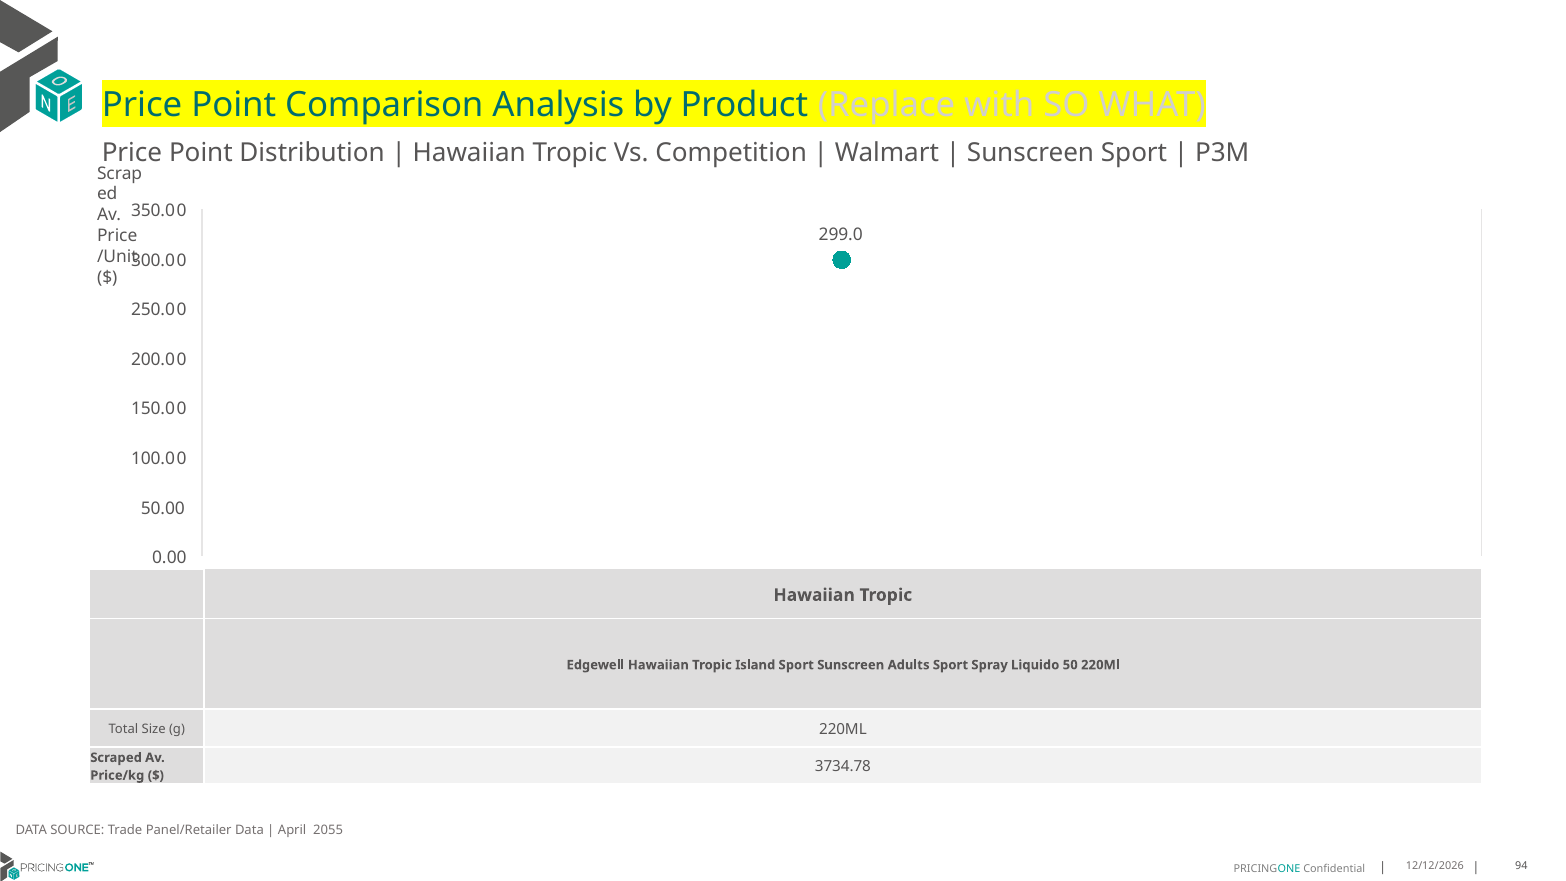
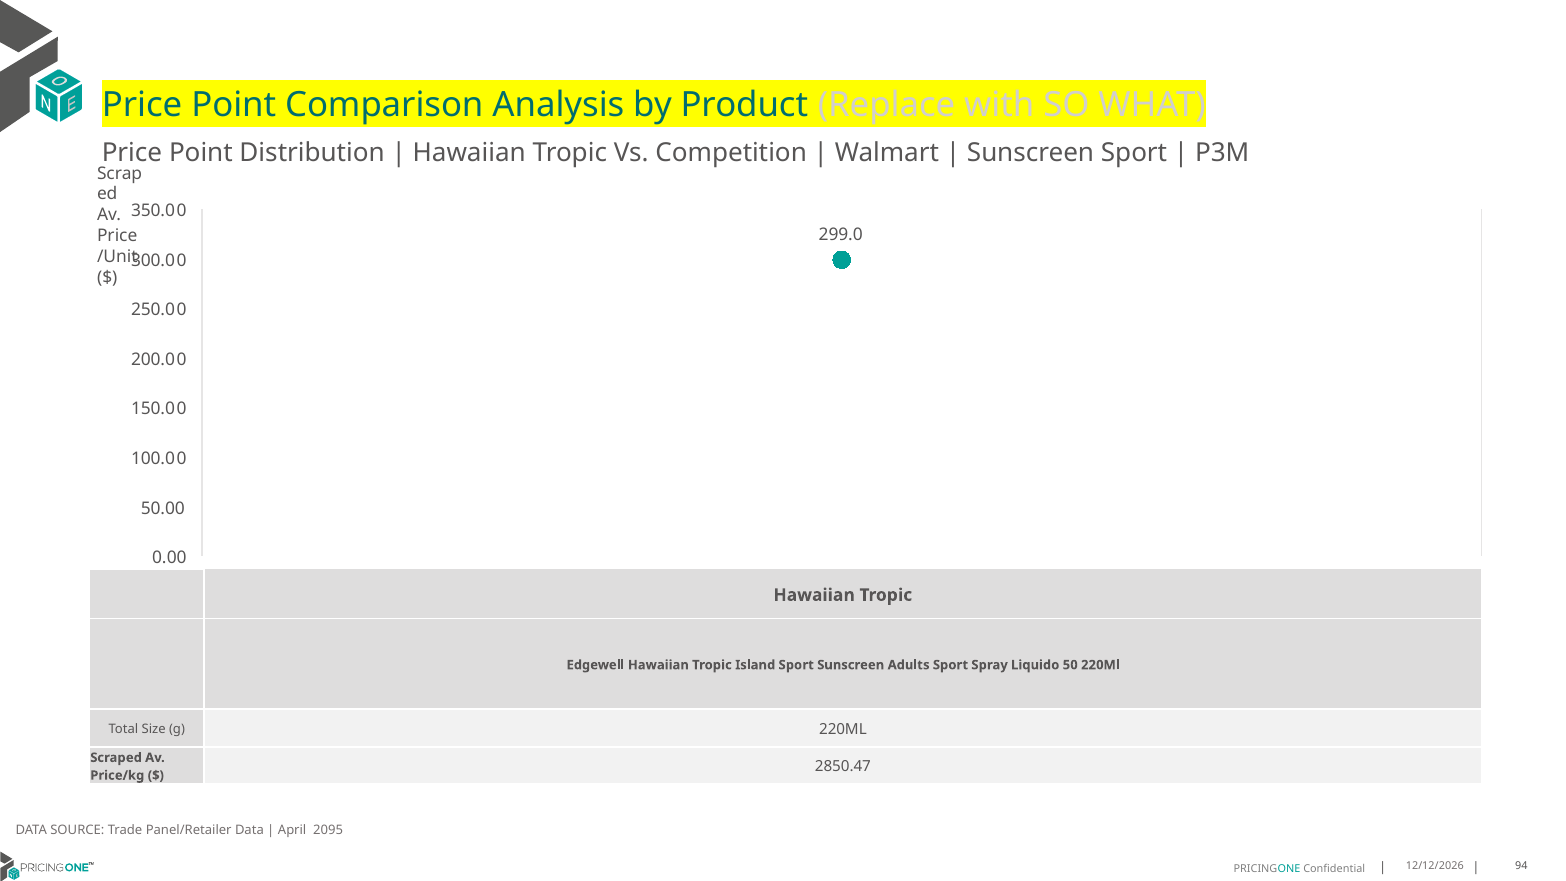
3734.78: 3734.78 -> 2850.47
2055: 2055 -> 2095
